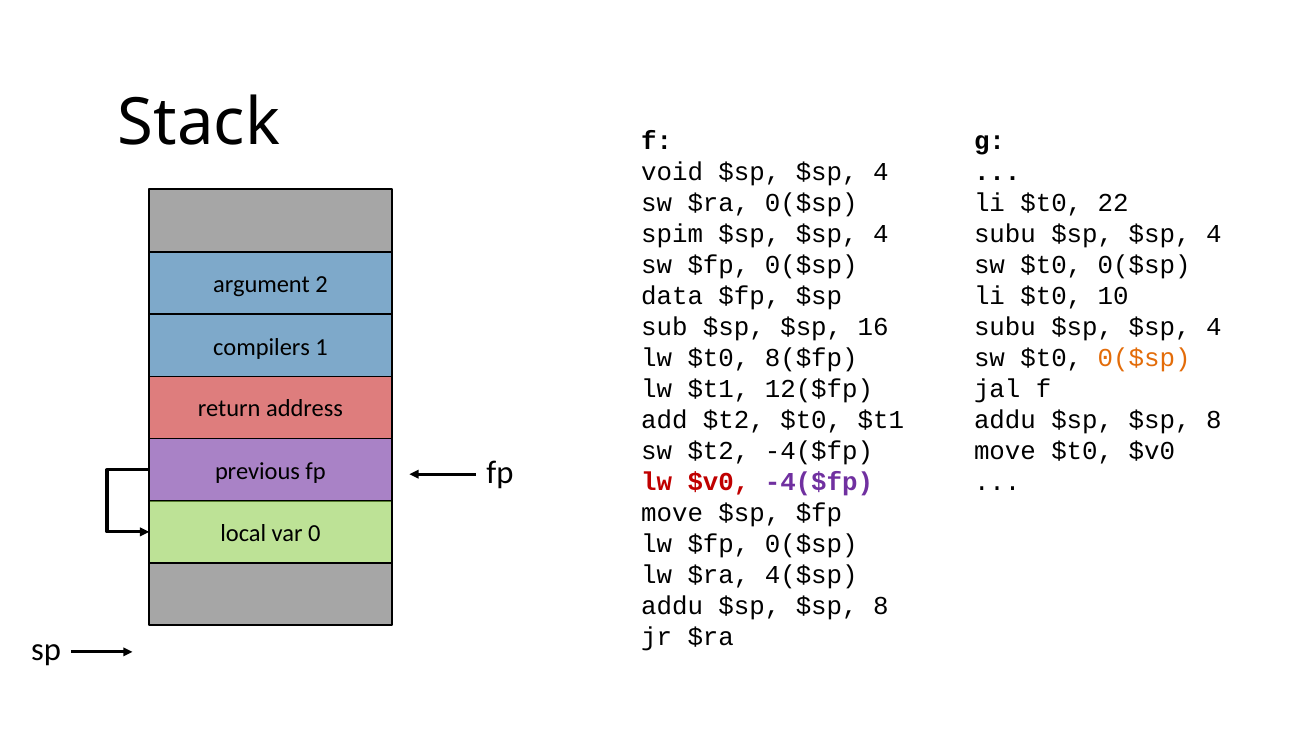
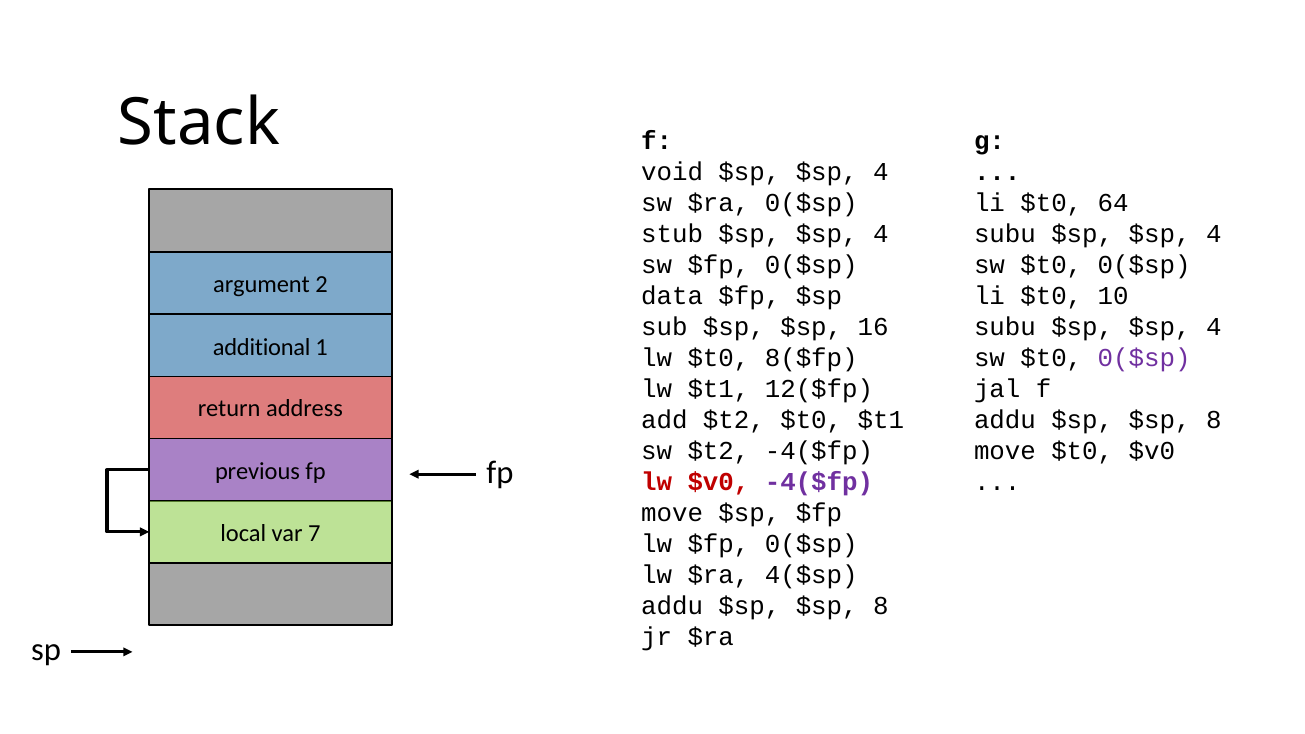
22: 22 -> 64
spim: spim -> stub
compilers: compilers -> additional
0($sp at (1144, 358) colour: orange -> purple
0: 0 -> 7
